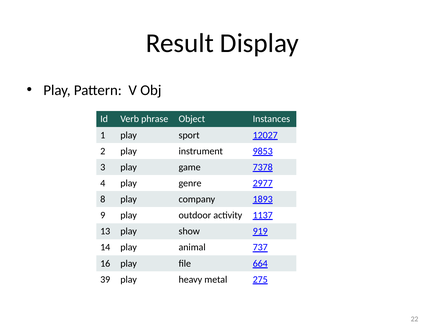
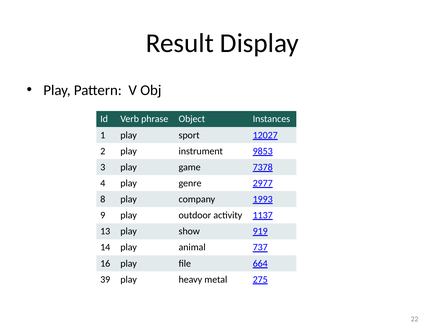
1893: 1893 -> 1993
